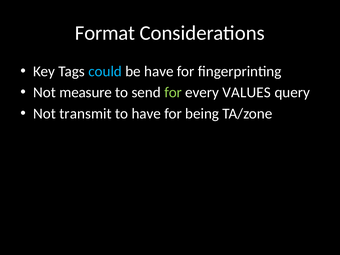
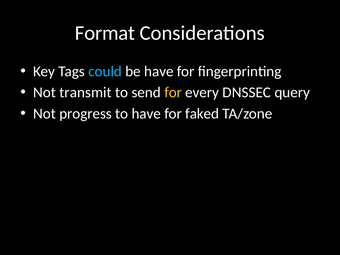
measure: measure -> transmit
for at (173, 92) colour: light green -> yellow
VALUES: VALUES -> DNSSEC
transmit: transmit -> progress
being: being -> faked
